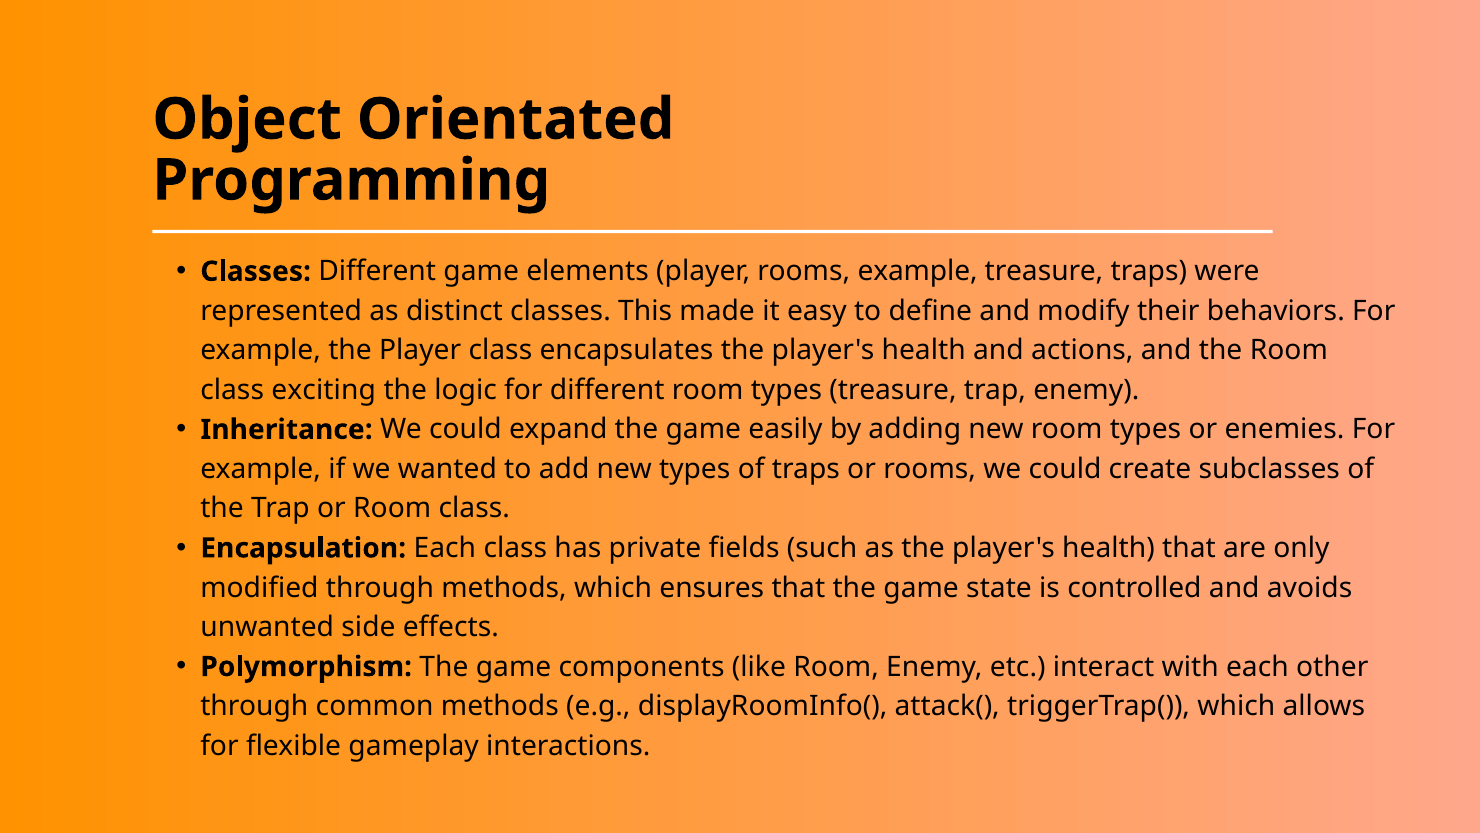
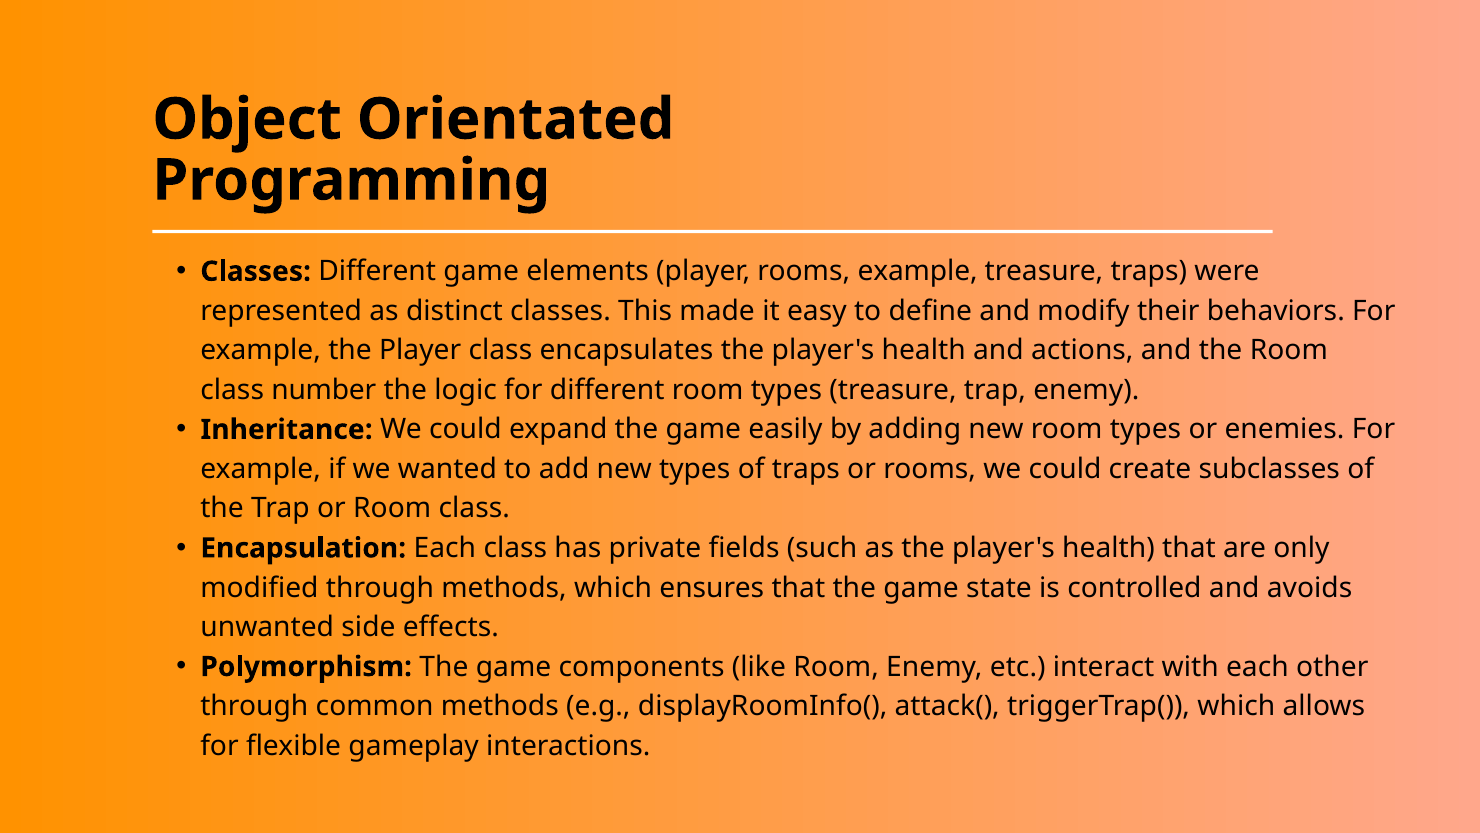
exciting: exciting -> number
